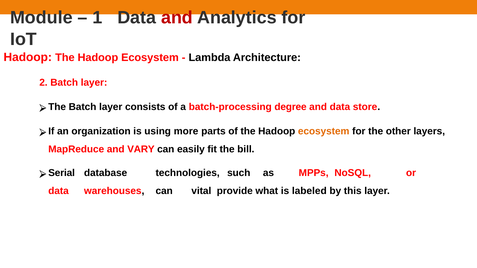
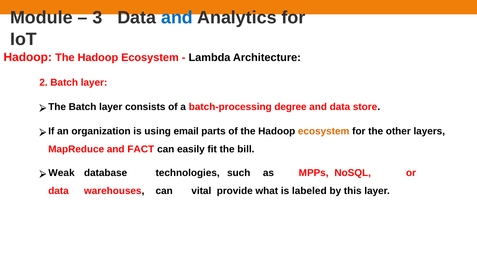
1: 1 -> 3
and at (177, 18) colour: red -> blue
more: more -> email
VARY: VARY -> FACT
Serial: Serial -> Weak
